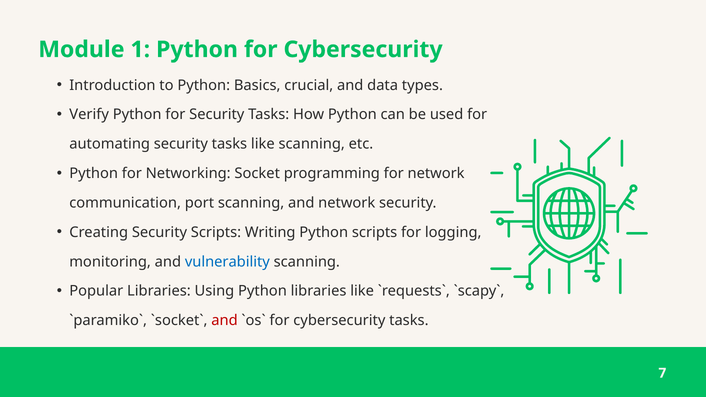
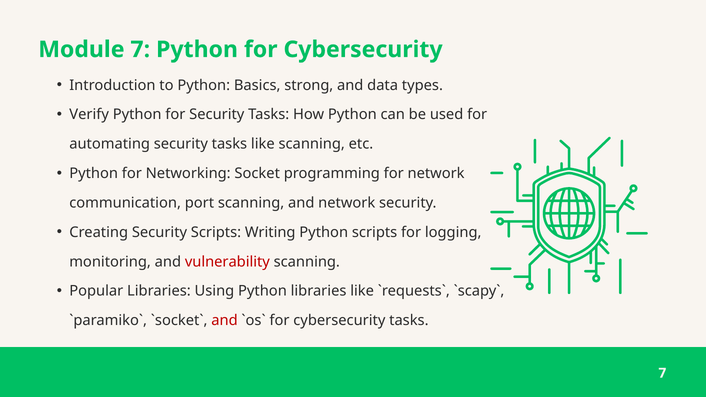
Module 1: 1 -> 7
crucial: crucial -> strong
vulnerability colour: blue -> red
